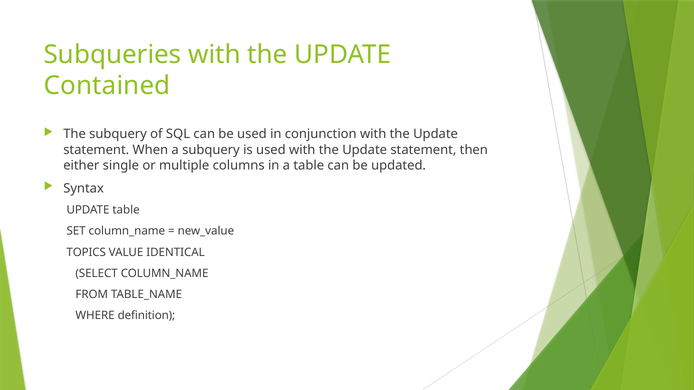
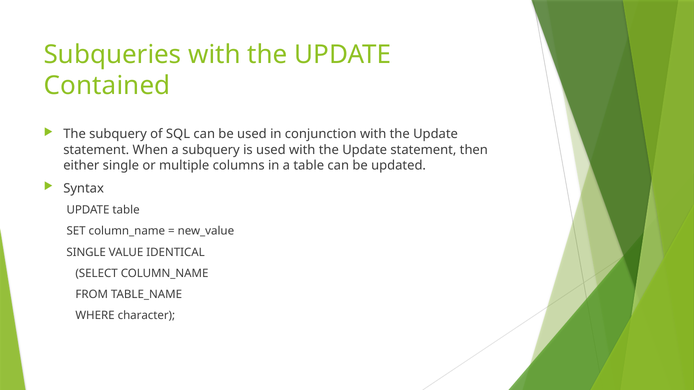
TOPICS at (86, 252): TOPICS -> SINGLE
definition: definition -> character
